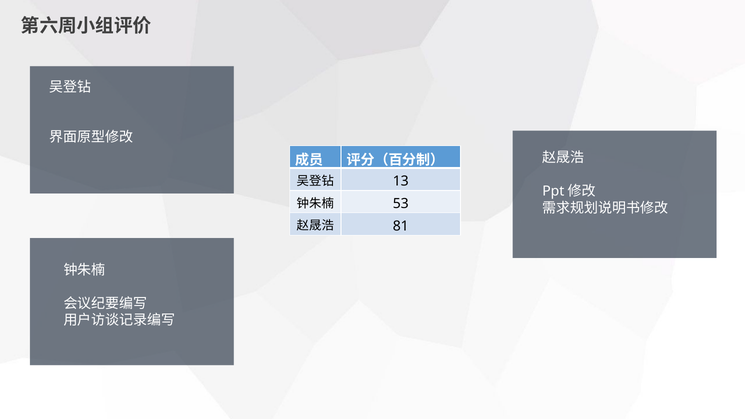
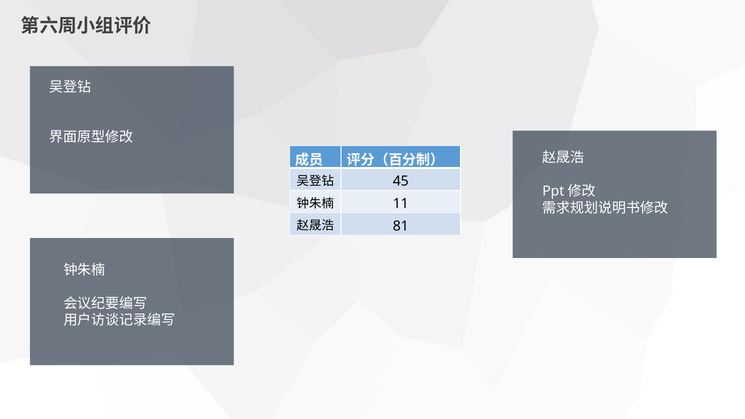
13: 13 -> 45
53: 53 -> 11
